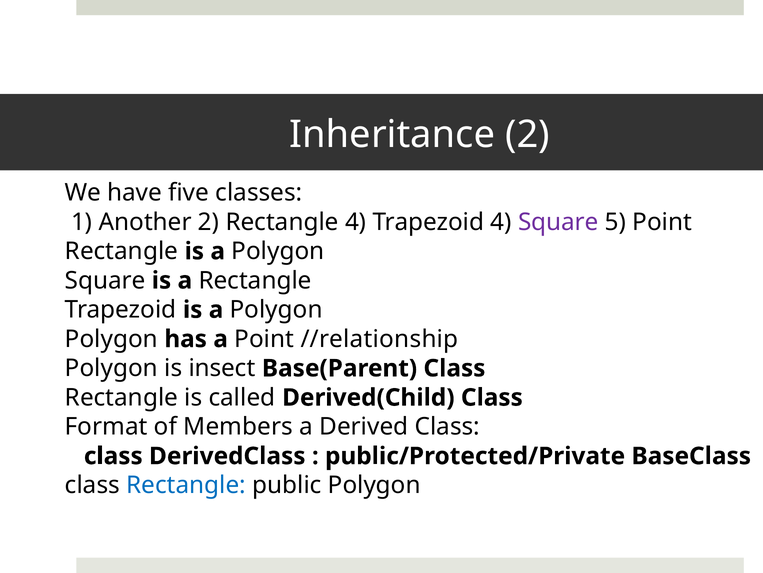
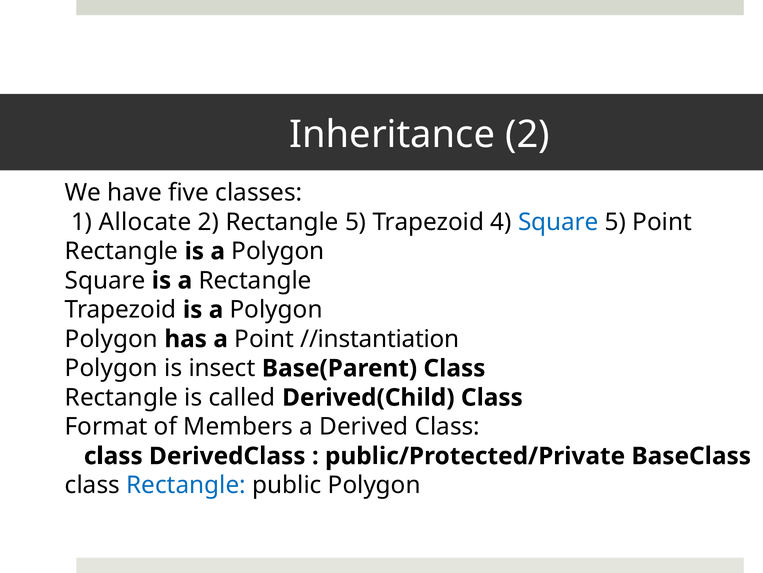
Another: Another -> Allocate
Rectangle 4: 4 -> 5
Square at (558, 222) colour: purple -> blue
//relationship: //relationship -> //instantiation
